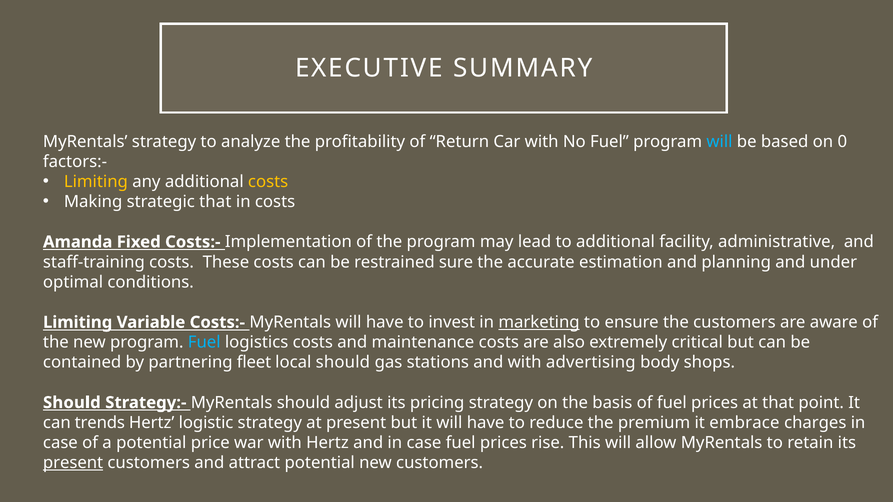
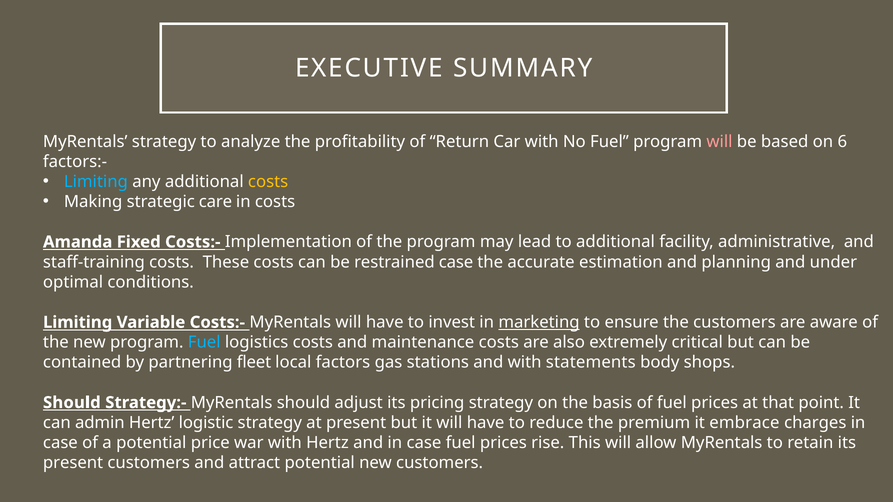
will at (719, 142) colour: light blue -> pink
0: 0 -> 6
Limiting at (96, 182) colour: yellow -> light blue
strategic that: that -> care
restrained sure: sure -> case
local should: should -> factors
advertising: advertising -> statements
trends: trends -> admin
present at (73, 463) underline: present -> none
